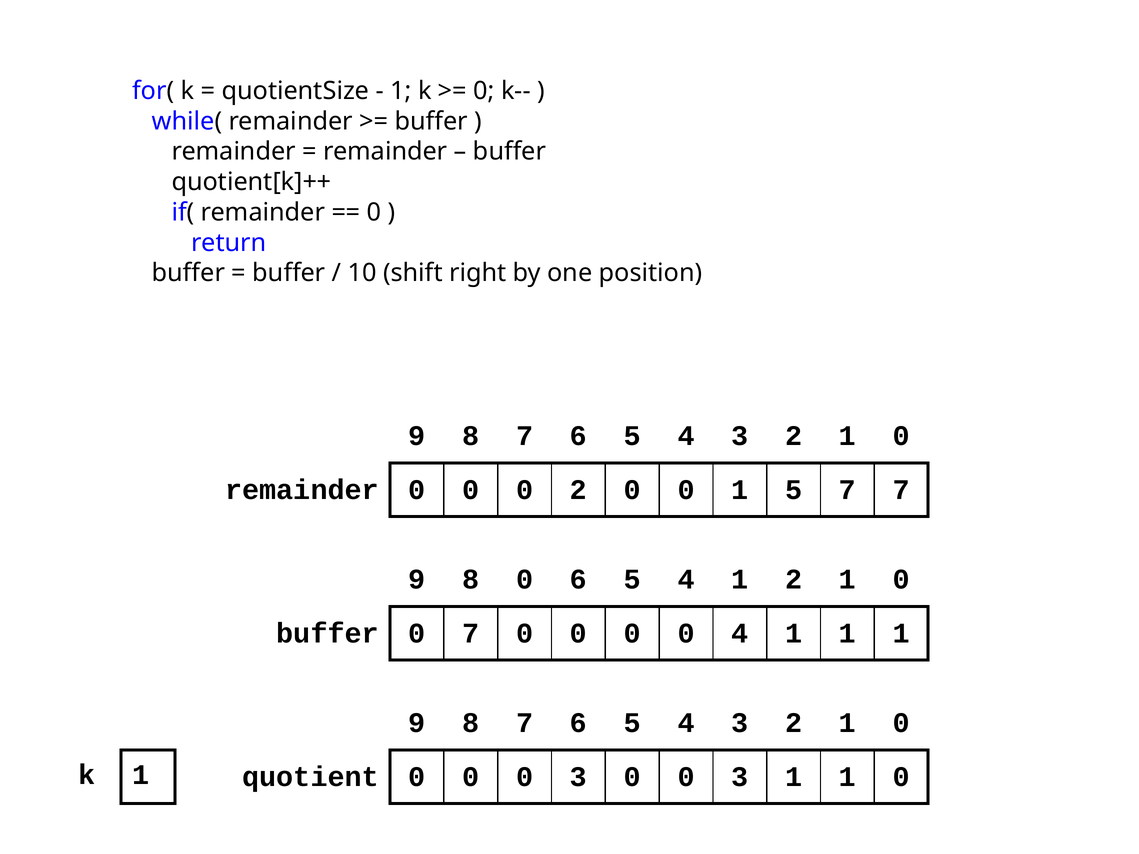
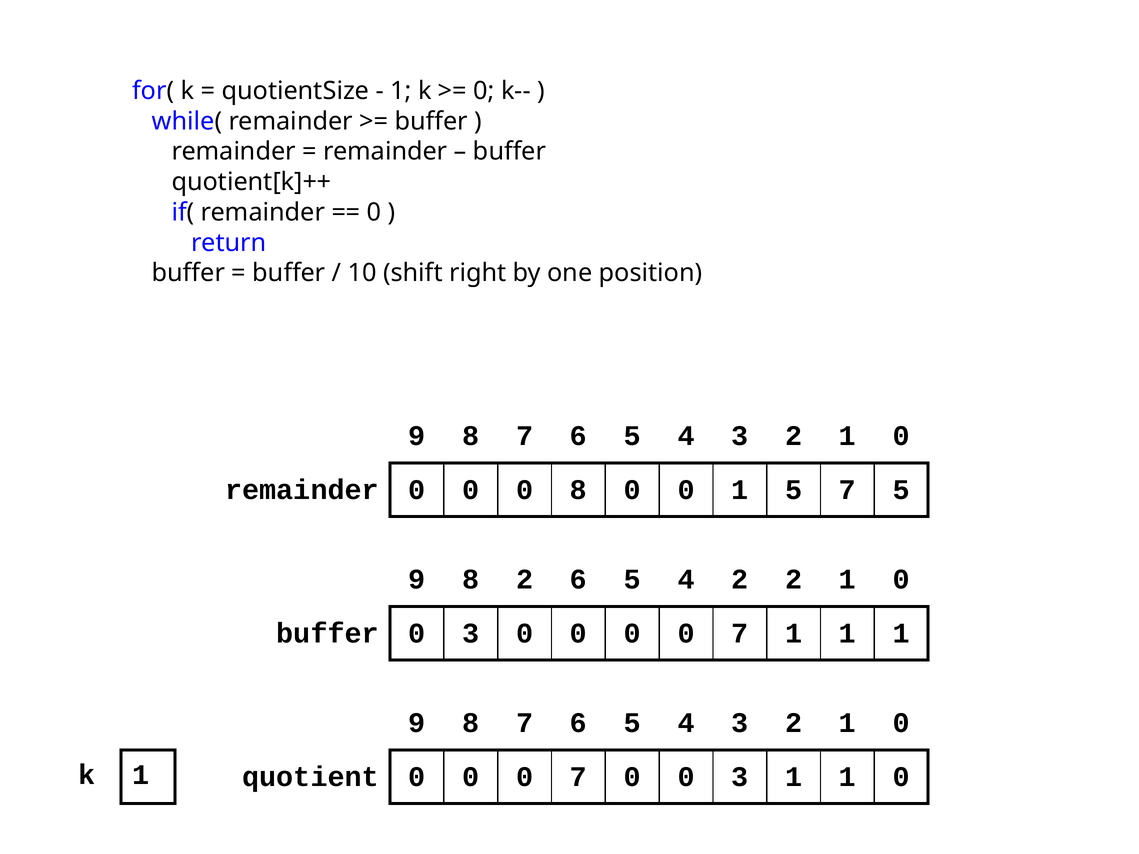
0 2: 2 -> 8
7 7: 7 -> 5
8 0: 0 -> 2
5 4 1: 1 -> 2
buffer 0 7: 7 -> 3
4 at (740, 633): 4 -> 7
3 at (578, 777): 3 -> 7
